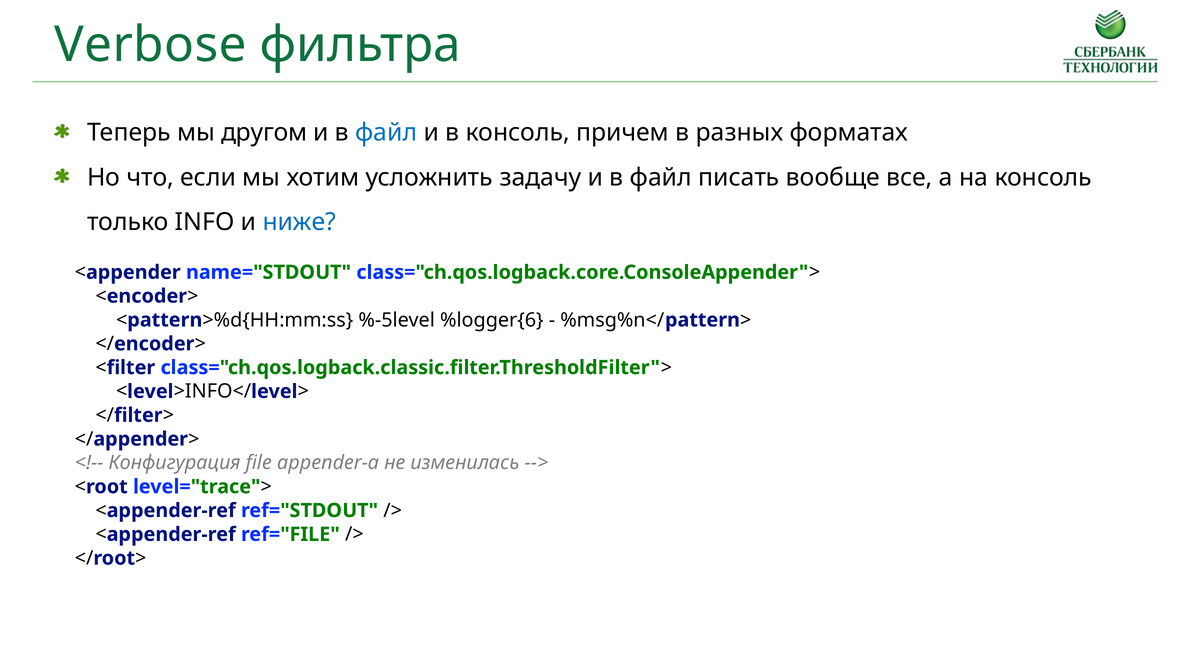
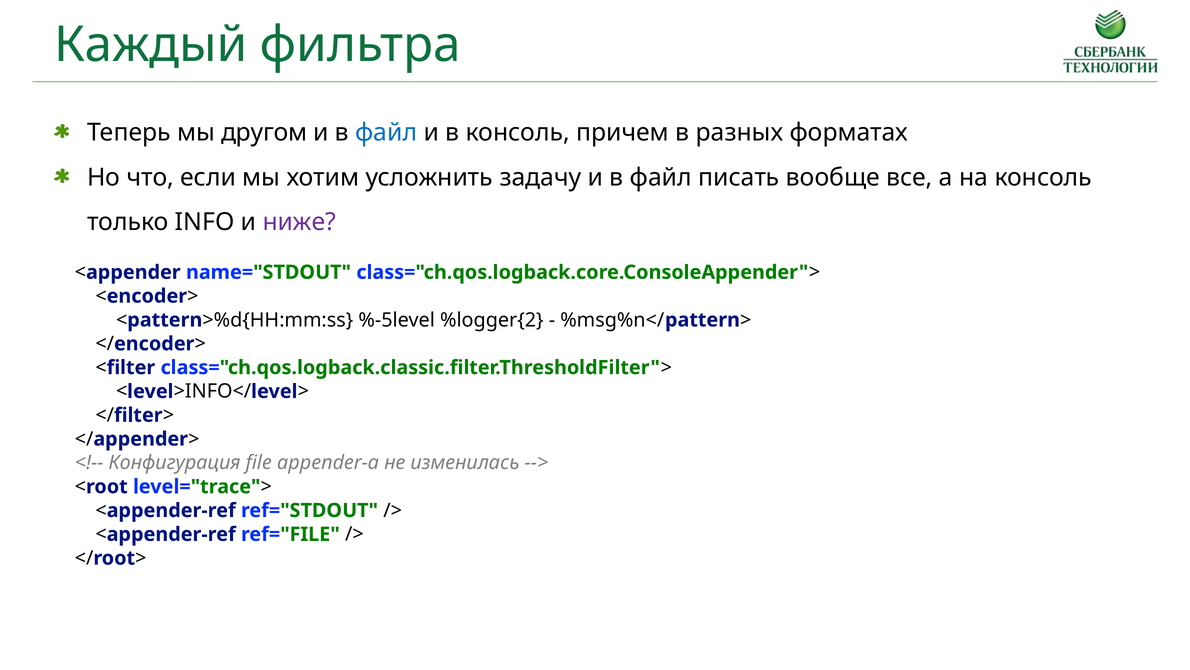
Verbose: Verbose -> Каждый
ниже colour: blue -> purple
%logger{6: %logger{6 -> %logger{2
